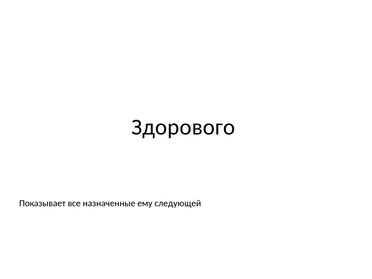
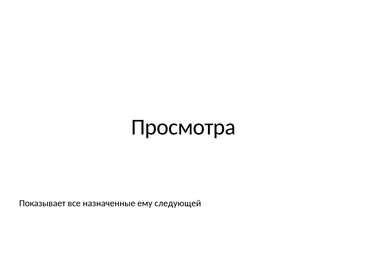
Здорового: Здорового -> Просмотра
